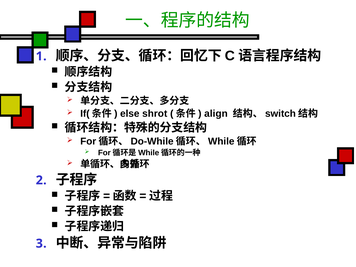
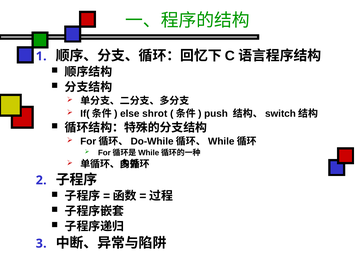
align: align -> push
